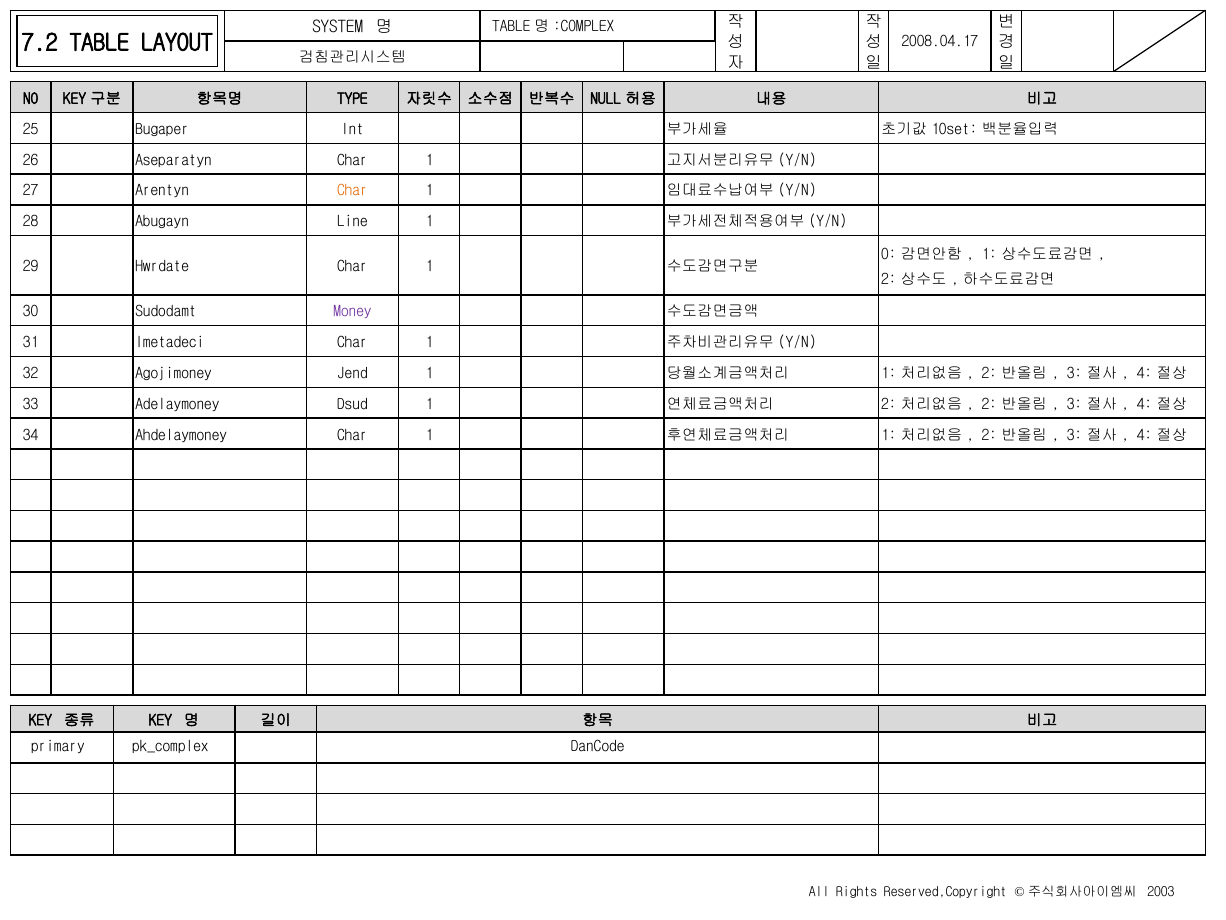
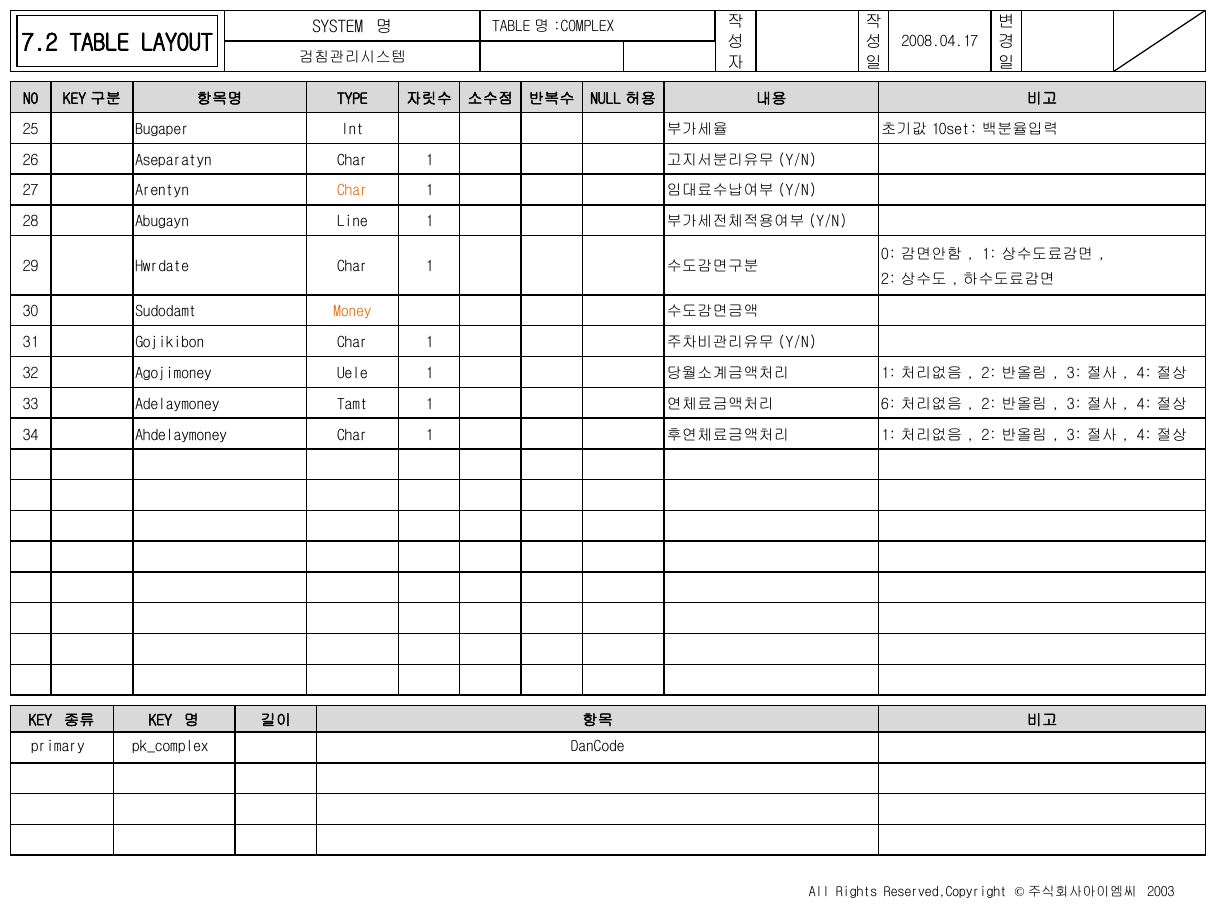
Money colour: purple -> orange
Imetadeci: Imetadeci -> Gojikibon
Jend: Jend -> Uele
Dsud: Dsud -> Tamt
2 at (889, 404): 2 -> 6
